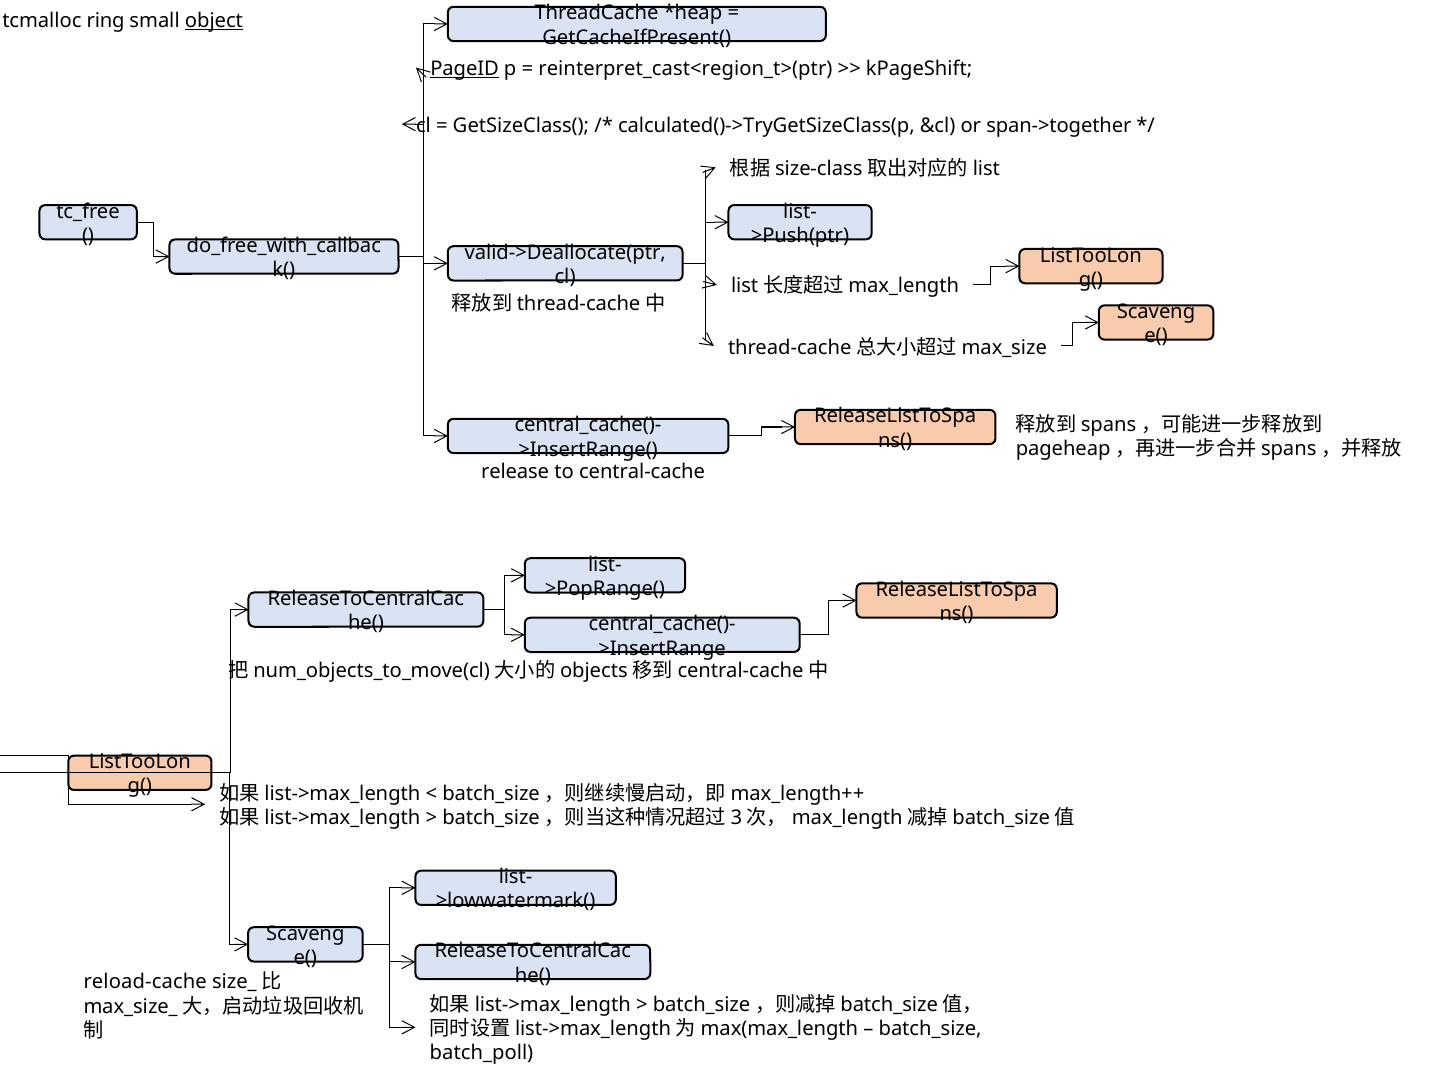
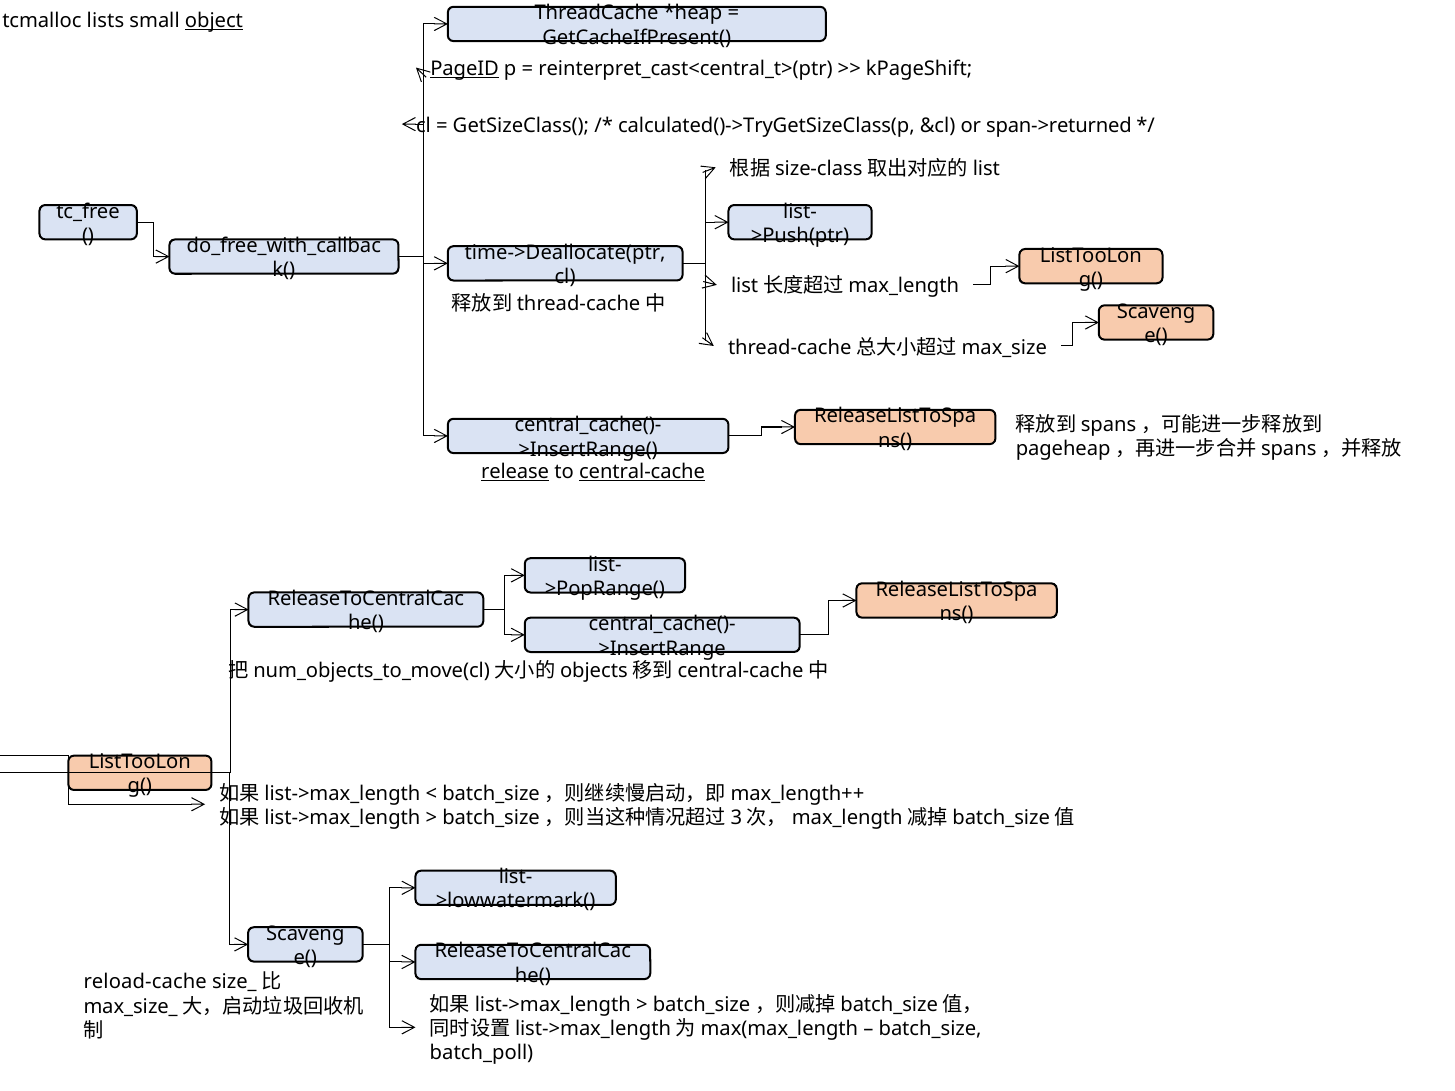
ring: ring -> lists
reinterpret_cast<region_t>(ptr: reinterpret_cast<region_t>(ptr -> reinterpret_cast<central_t>(ptr
span->together: span->together -> span->returned
valid->Deallocate(ptr: valid->Deallocate(ptr -> time->Deallocate(ptr
release underline: none -> present
central-cache underline: none -> present
